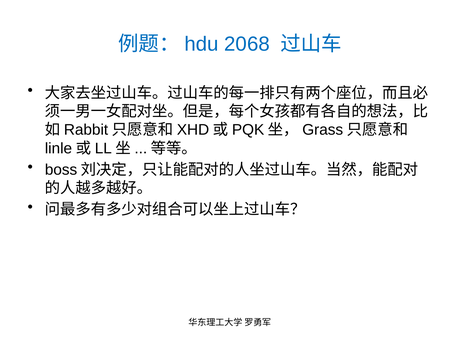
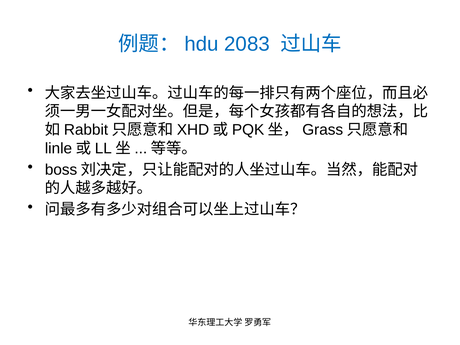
2068: 2068 -> 2083
